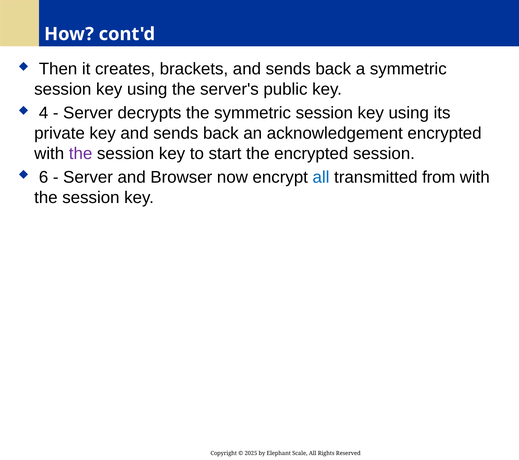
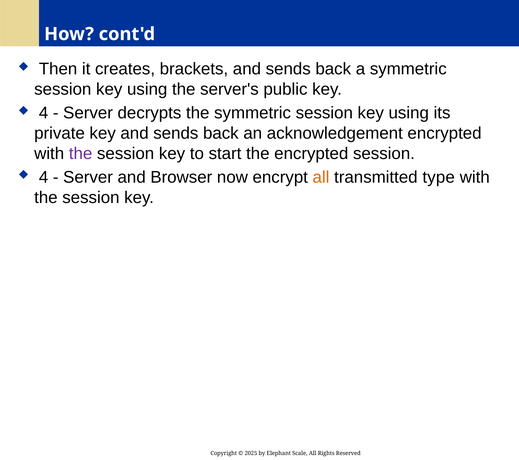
6 at (44, 177): 6 -> 4
all at (321, 177) colour: blue -> orange
from: from -> type
